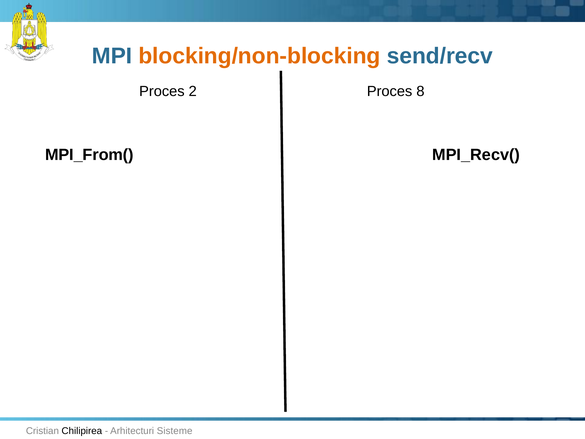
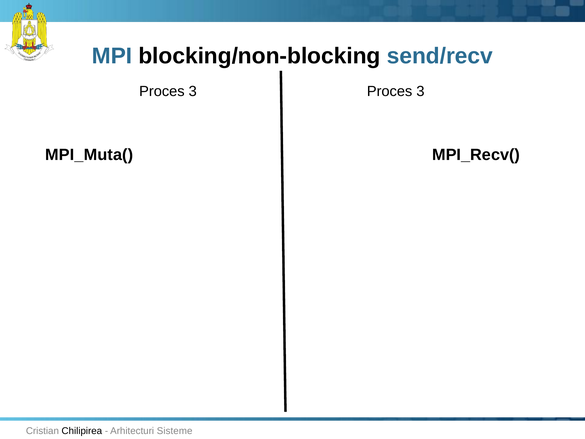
blocking/non-blocking colour: orange -> black
2 at (193, 91): 2 -> 3
8 at (420, 91): 8 -> 3
MPI_From(: MPI_From( -> MPI_Muta(
